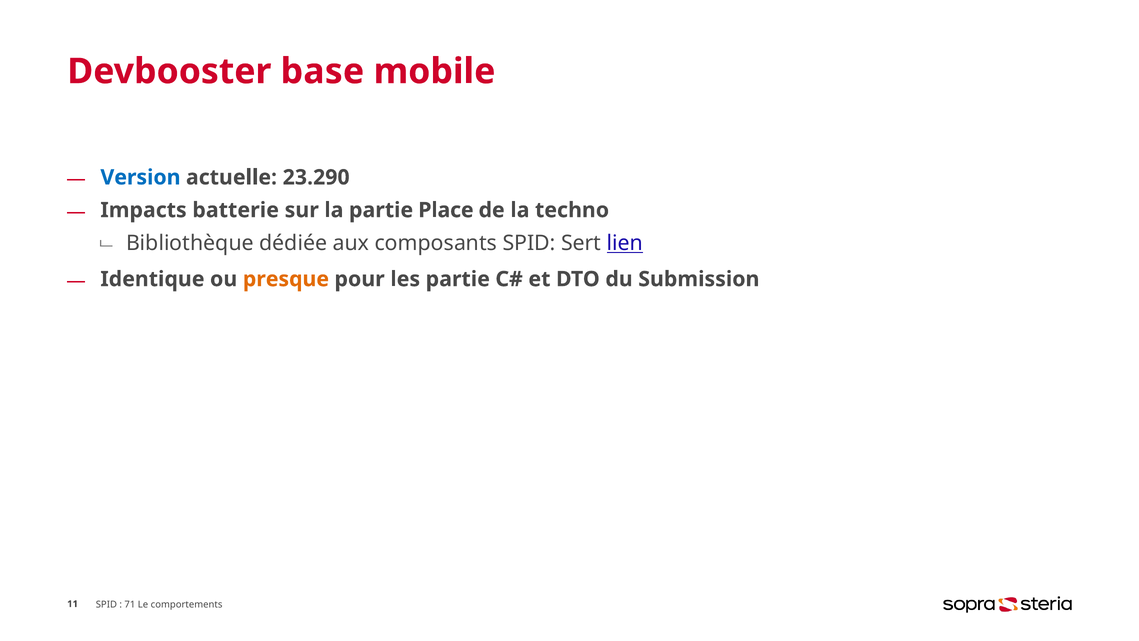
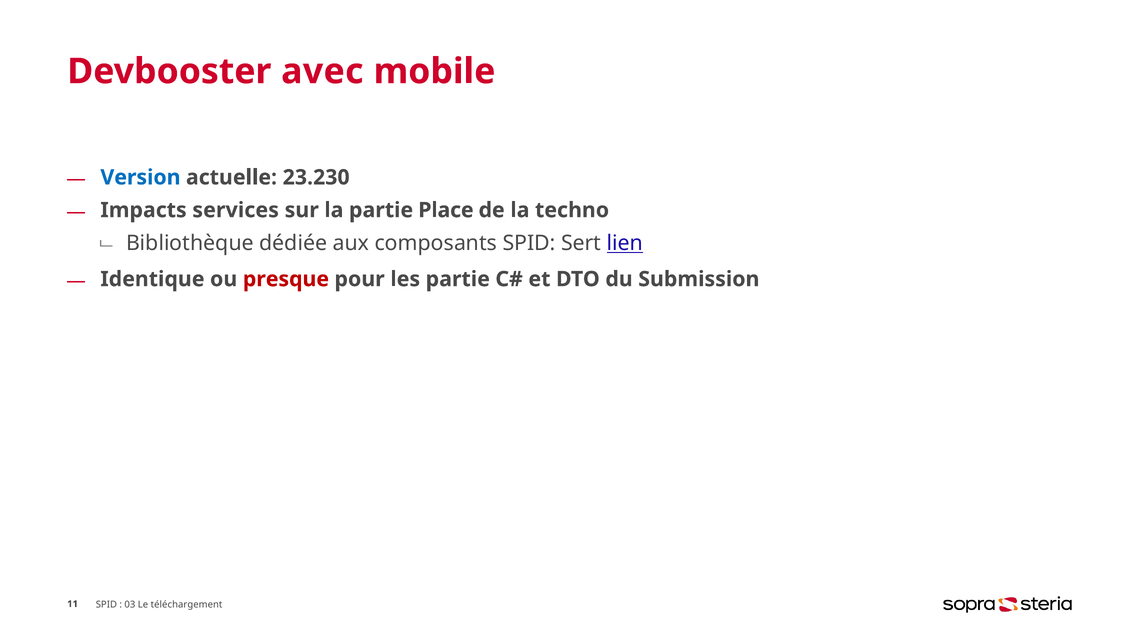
base: base -> avec
23.290: 23.290 -> 23.230
batterie: batterie -> services
presque colour: orange -> red
71: 71 -> 03
comportements: comportements -> téléchargement
